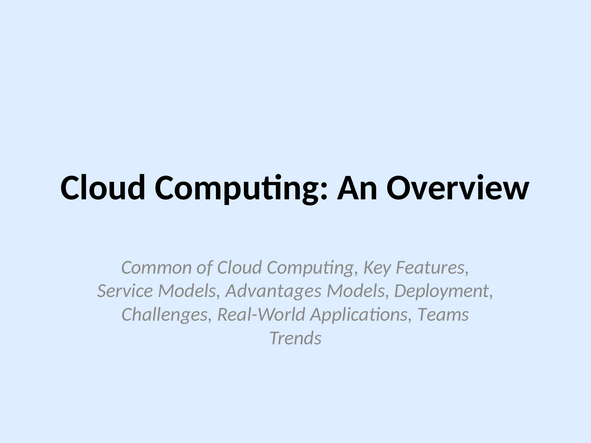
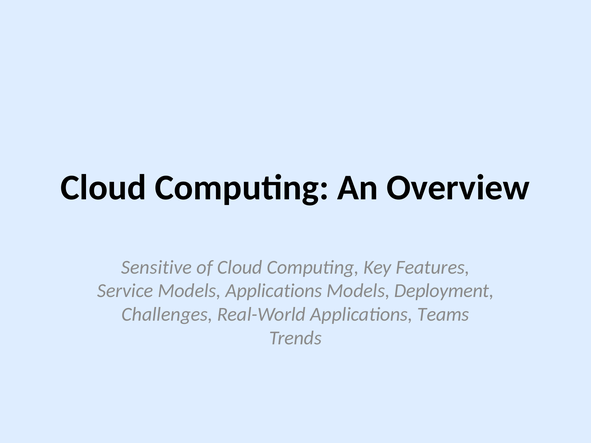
Common: Common -> Sensitive
Models Advantages: Advantages -> Applications
